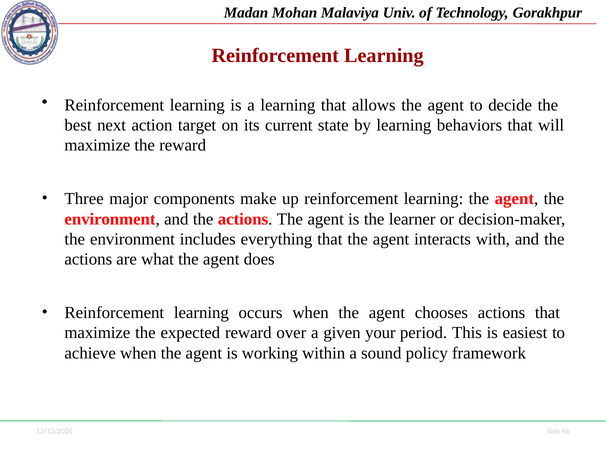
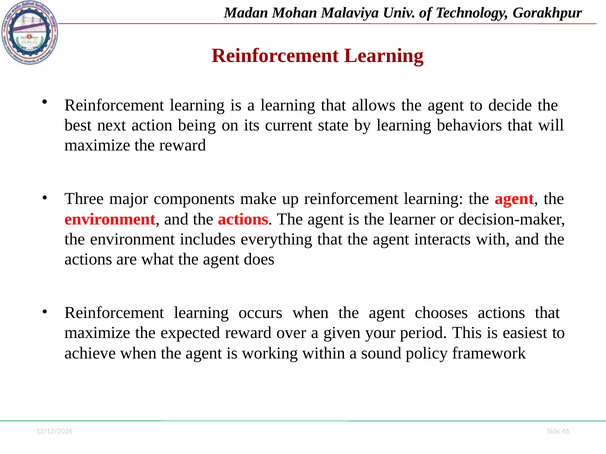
target: target -> being
